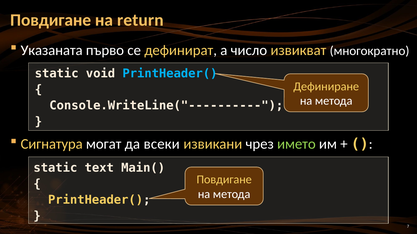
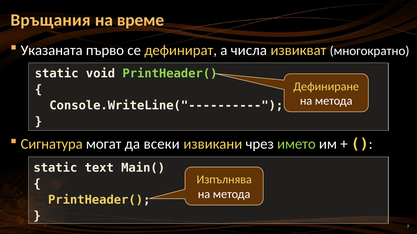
Повдигане at (51, 20): Повдигане -> Връщания
return: return -> време
число: число -> числа
PrintHeader( at (170, 74) colour: light blue -> light green
Повдигане at (224, 180): Повдигане -> Изпълнява
